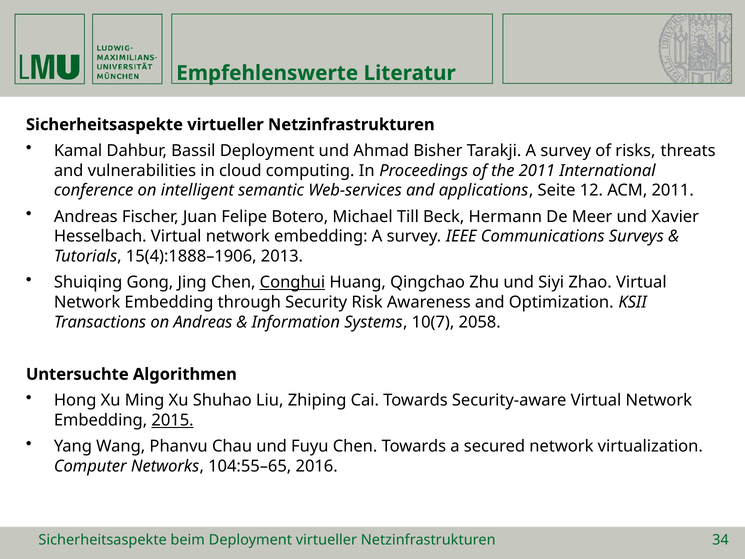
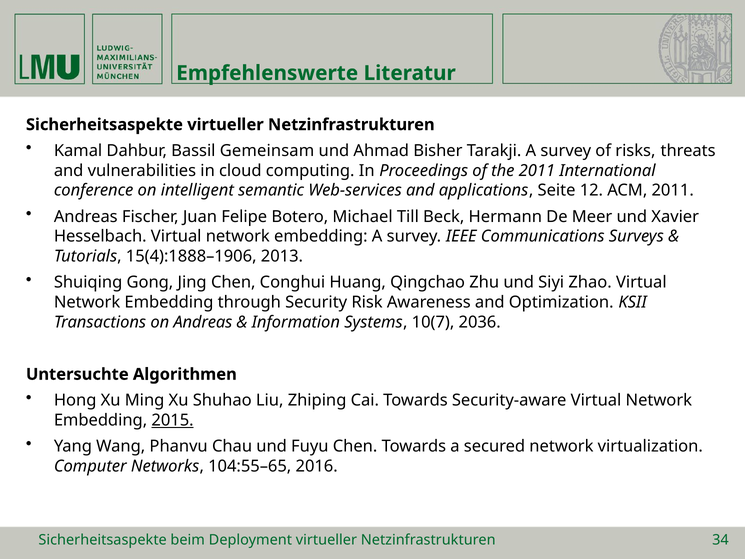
Bassil Deployment: Deployment -> Gemeinsam
Conghui underline: present -> none
2058: 2058 -> 2036
